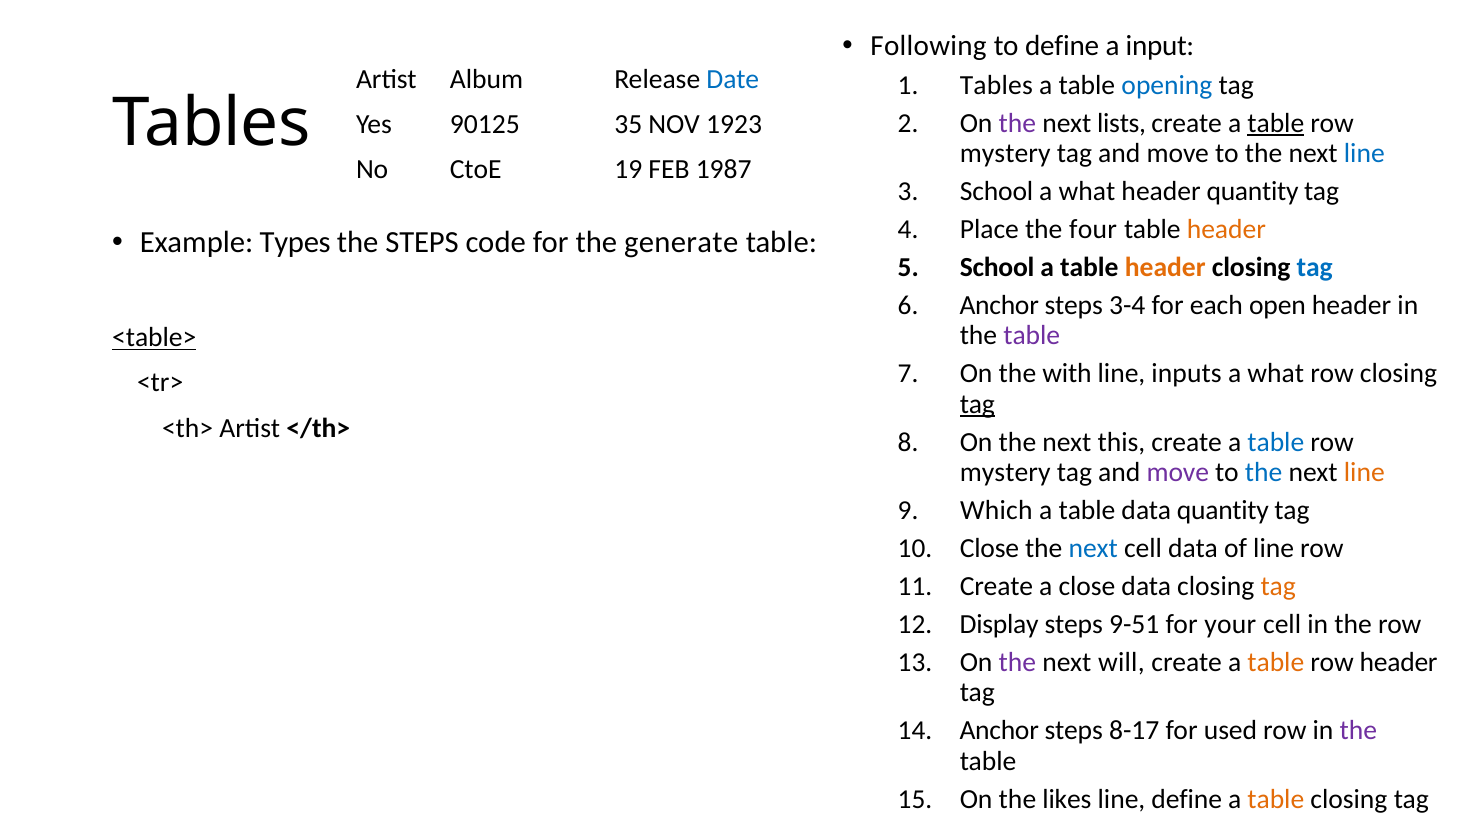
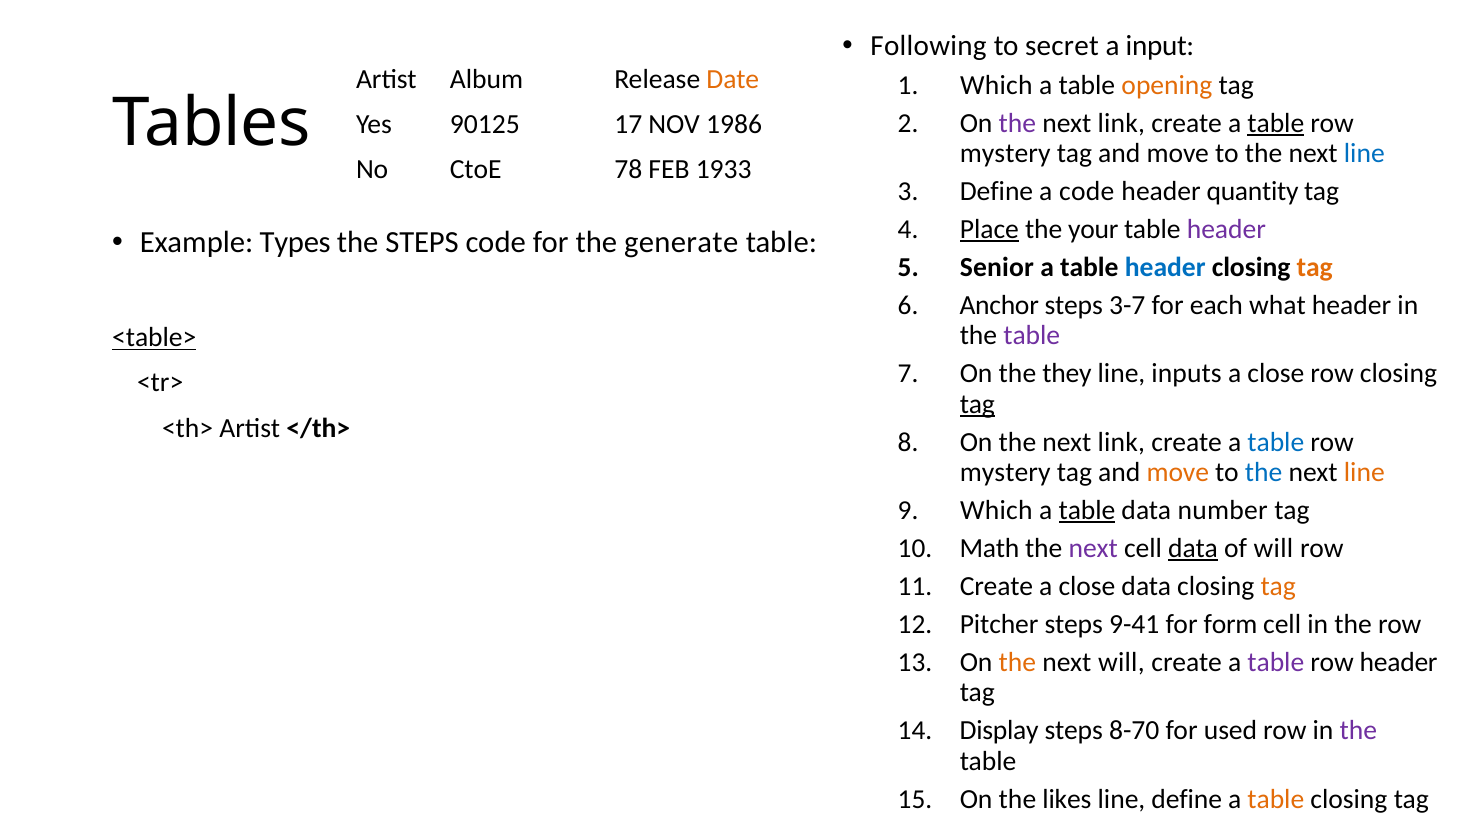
to define: define -> secret
Date colour: blue -> orange
Tables at (996, 85): Tables -> Which
opening colour: blue -> orange
lists at (1122, 123): lists -> link
35: 35 -> 17
1923: 1923 -> 1986
19: 19 -> 78
1987: 1987 -> 1933
School at (997, 191): School -> Define
what at (1087, 191): what -> code
Place underline: none -> present
four: four -> your
header at (1226, 229) colour: orange -> purple
School at (997, 267): School -> Senior
header at (1165, 267) colour: orange -> blue
tag at (1315, 267) colour: blue -> orange
3-4: 3-4 -> 3-7
open: open -> what
with: with -> they
what at (1276, 374): what -> close
this at (1121, 442): this -> link
move at (1178, 472) colour: purple -> orange
table at (1087, 510) underline: none -> present
data quantity: quantity -> number
Close at (989, 548): Close -> Math
next at (1093, 548) colour: blue -> purple
data at (1193, 548) underline: none -> present
of line: line -> will
Display: Display -> Pitcher
9-51: 9-51 -> 9-41
your: your -> form
the at (1017, 662) colour: purple -> orange
table at (1276, 662) colour: orange -> purple
Anchor at (999, 731): Anchor -> Display
8-17: 8-17 -> 8-70
